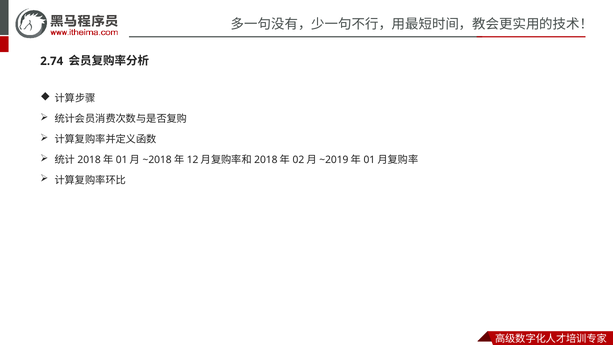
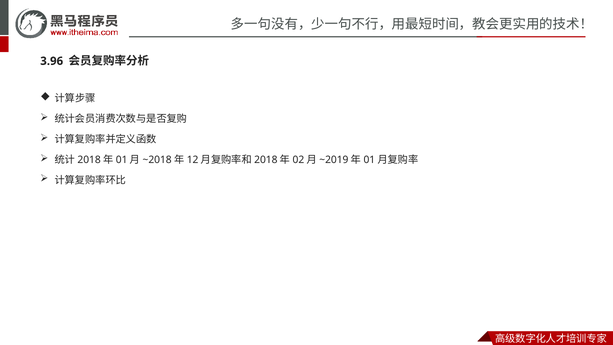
2.74: 2.74 -> 3.96
